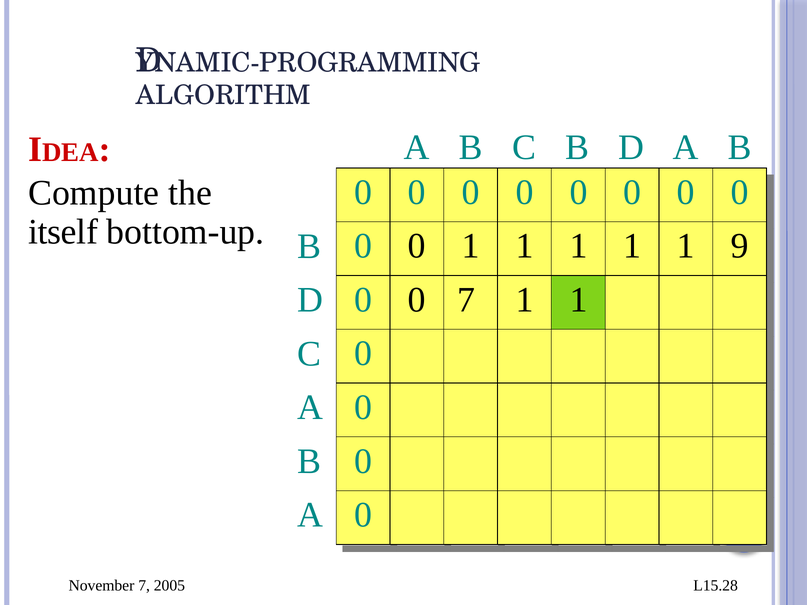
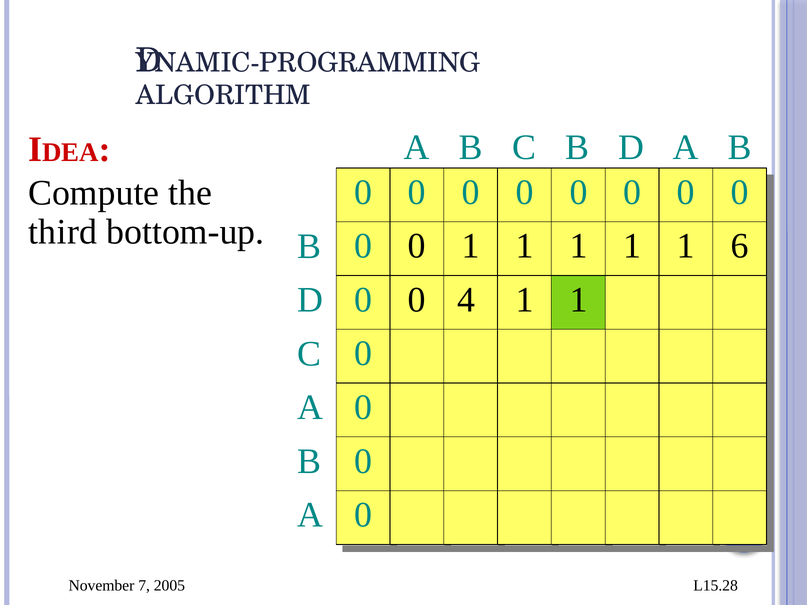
itself: itself -> third
9: 9 -> 6
0 7: 7 -> 4
